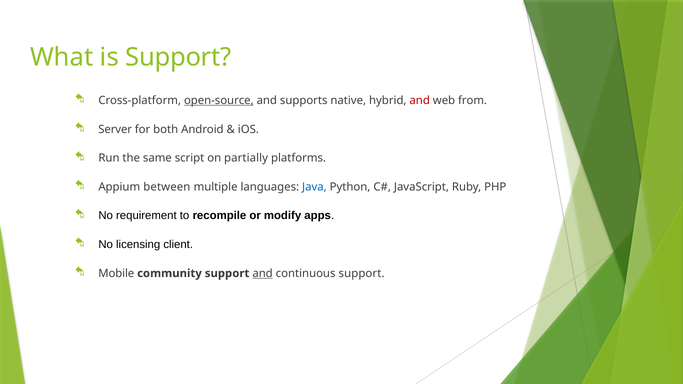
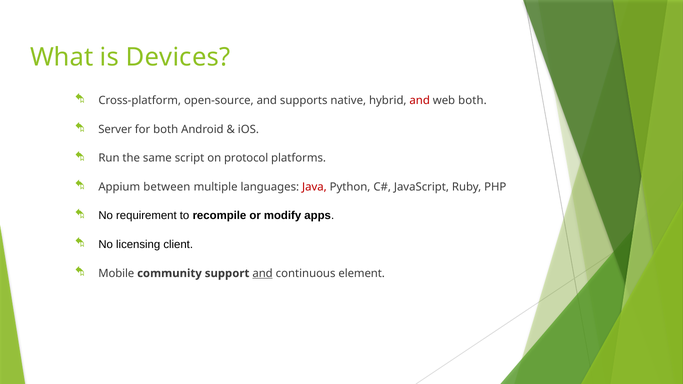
is Support: Support -> Devices
open-source underline: present -> none
web from: from -> both
partially: partially -> protocol
Java colour: blue -> red
continuous support: support -> element
